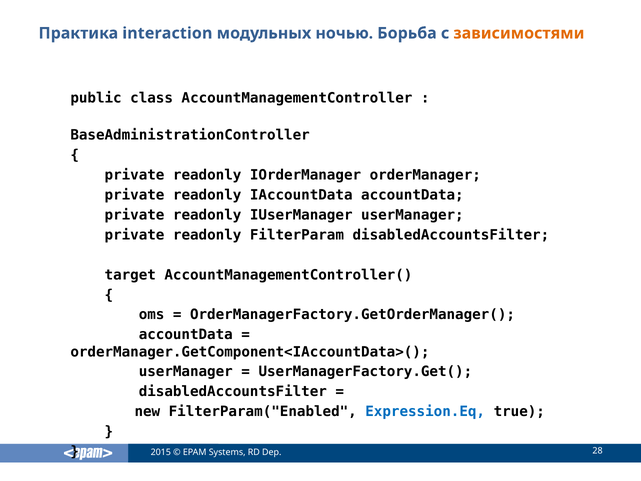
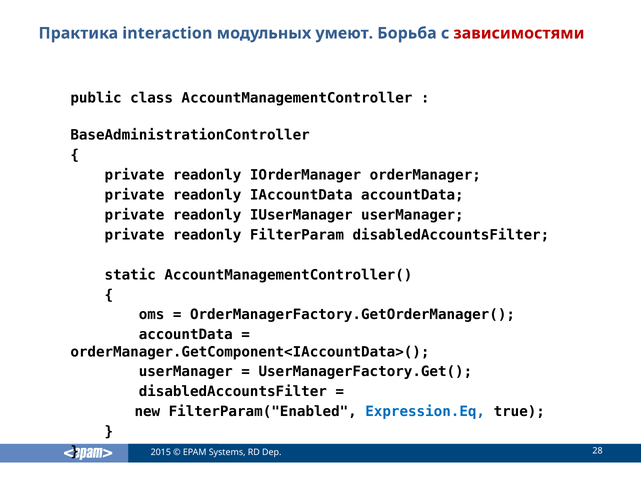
ночью: ночью -> умеют
зависимостями colour: orange -> red
target: target -> static
